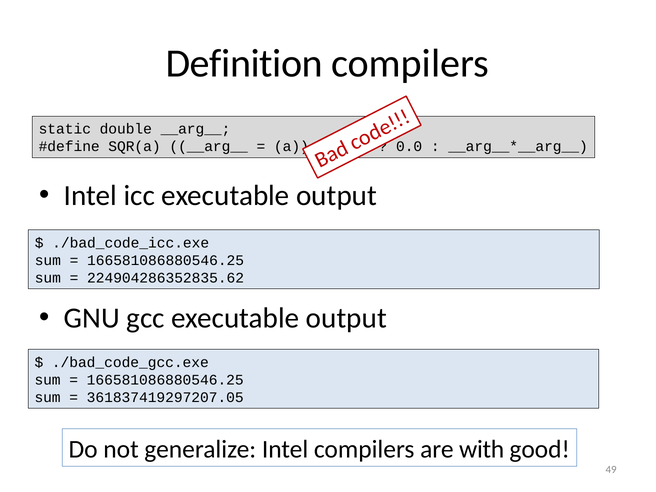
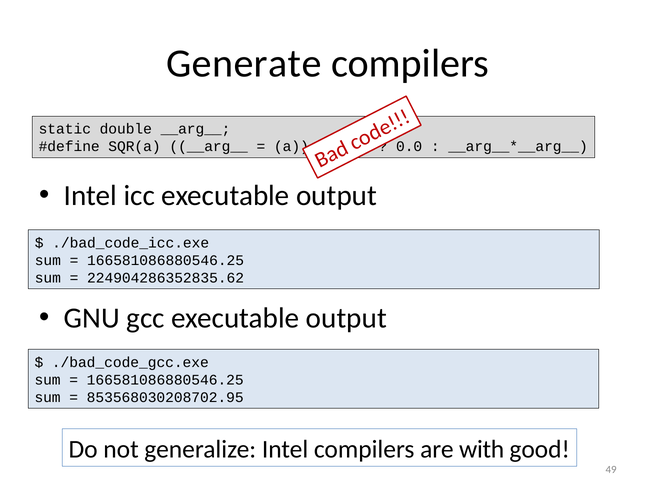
Definition: Definition -> Generate
361837419297207.05: 361837419297207.05 -> 853568030208702.95
